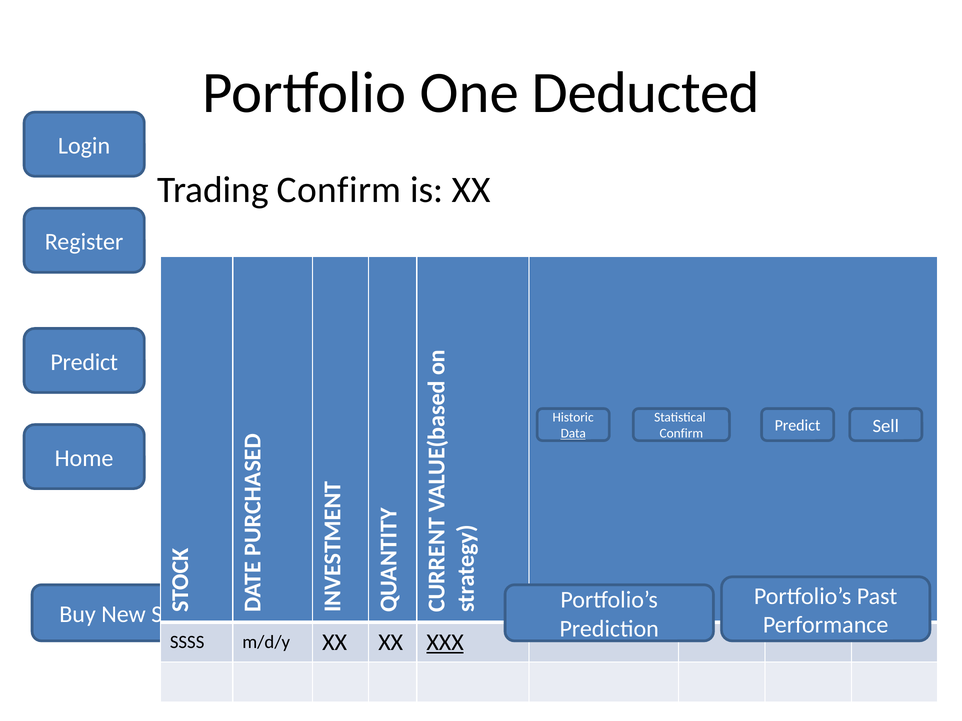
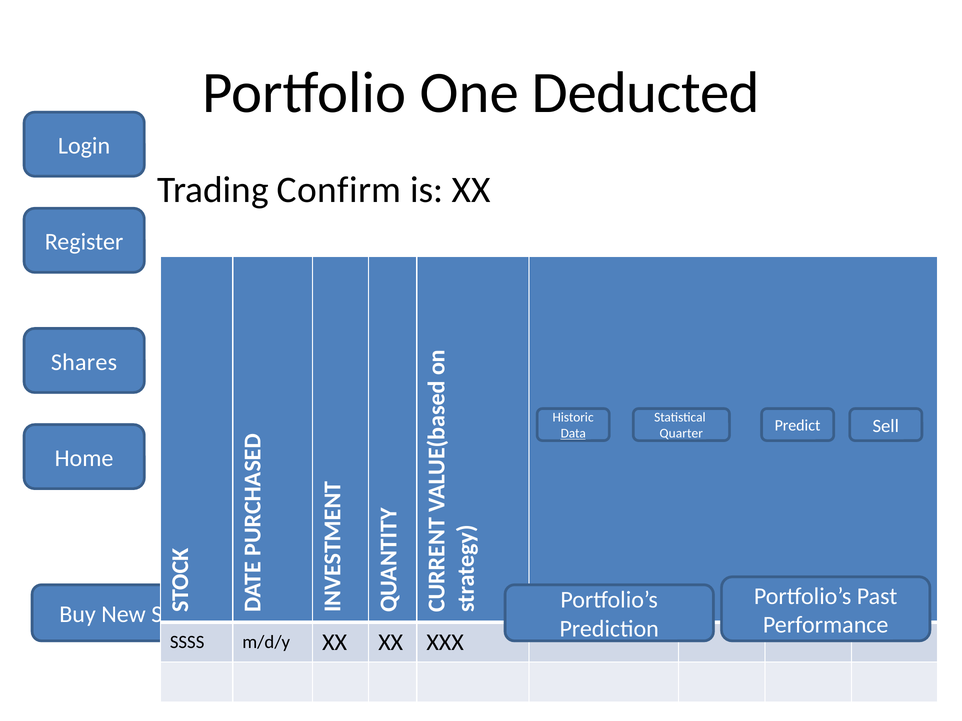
Predict at (84, 362): Predict -> Shares
Confirm at (681, 434): Confirm -> Quarter
XXX underline: present -> none
